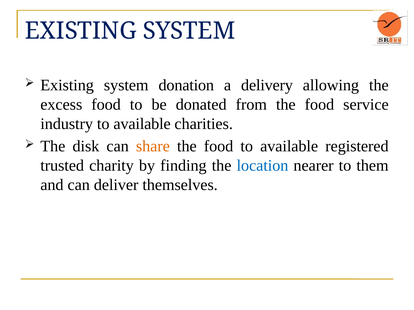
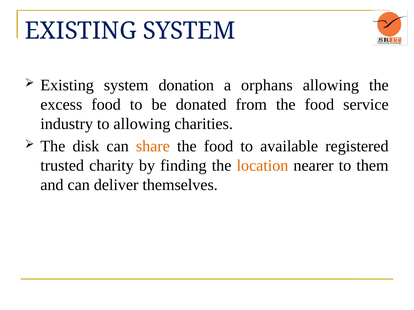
delivery: delivery -> orphans
industry to available: available -> allowing
location colour: blue -> orange
